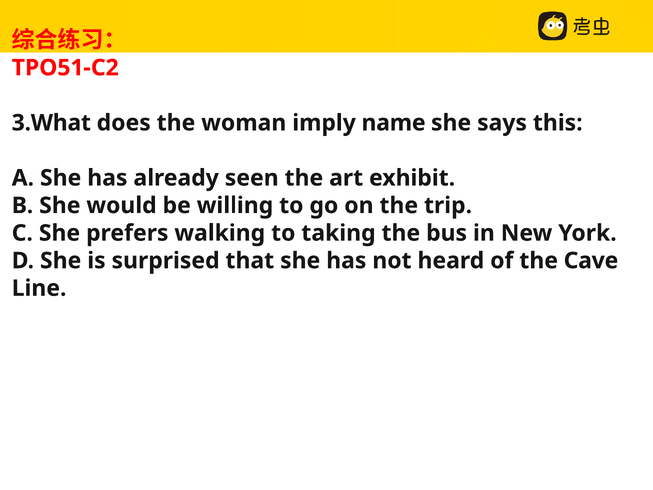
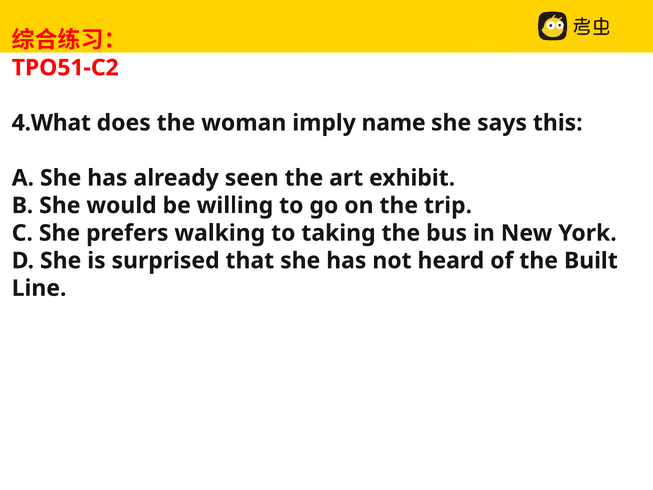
3.What: 3.What -> 4.What
Cave: Cave -> Built
